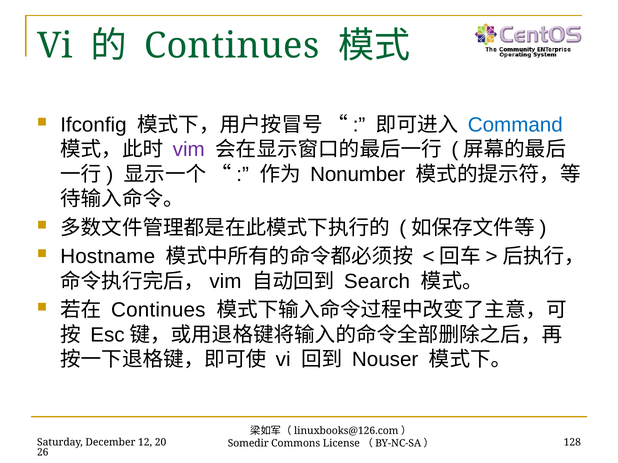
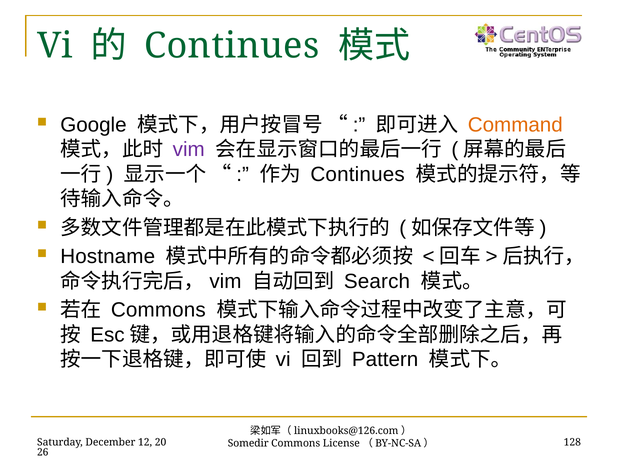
Ifconfig: Ifconfig -> Google
Command colour: blue -> orange
Nonumber at (358, 174): Nonumber -> Continues
Continues at (158, 310): Continues -> Commons
Nouser: Nouser -> Pattern
